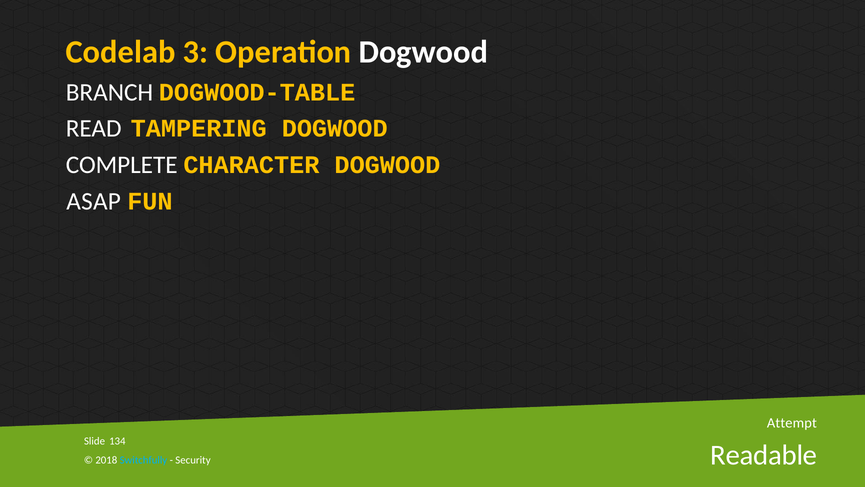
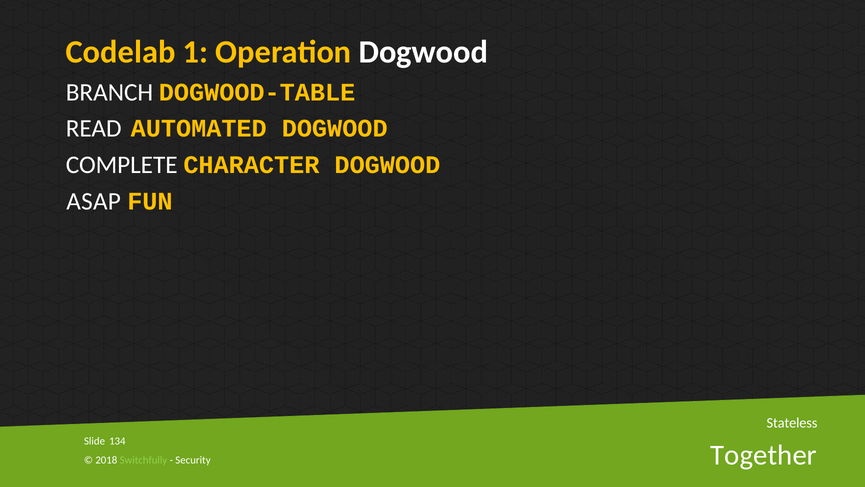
3: 3 -> 1
TAMPERING: TAMPERING -> AUTOMATED
Attempt: Attempt -> Stateless
Switchfully colour: light blue -> light green
Readable: Readable -> Together
